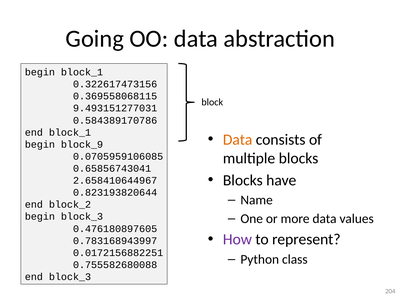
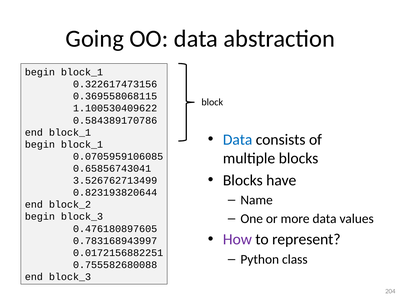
9.493151277031: 9.493151277031 -> 1.100530409622
Data at (238, 139) colour: orange -> blue
block_9 at (82, 144): block_9 -> block_1
2.658410644967: 2.658410644967 -> 3.526762713499
